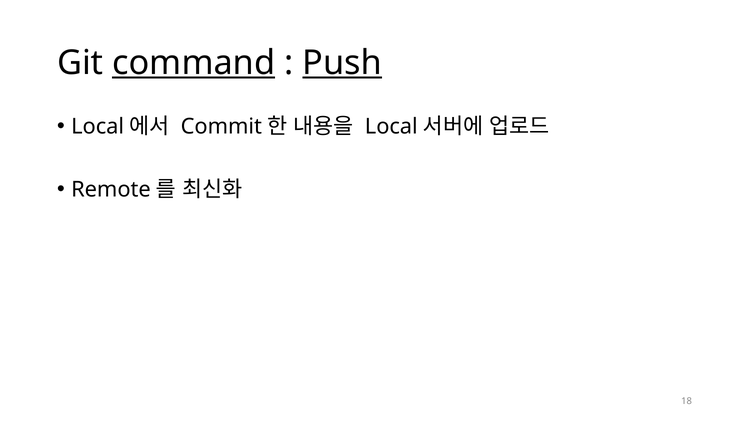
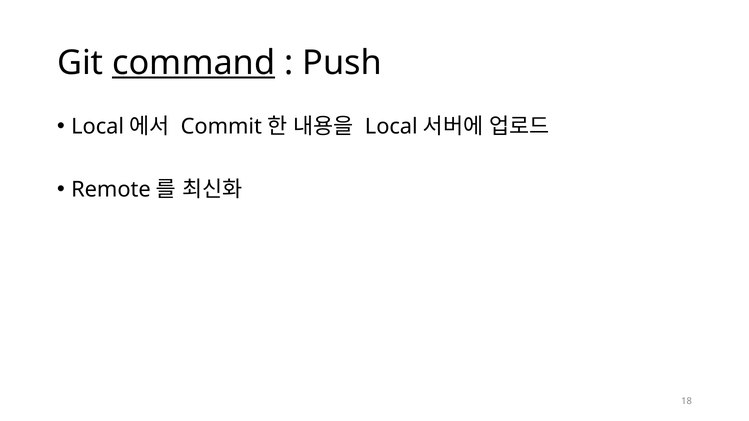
Push underline: present -> none
